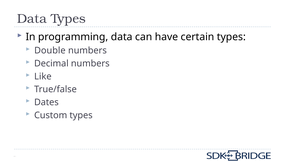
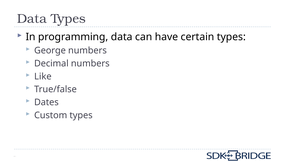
Double: Double -> George
